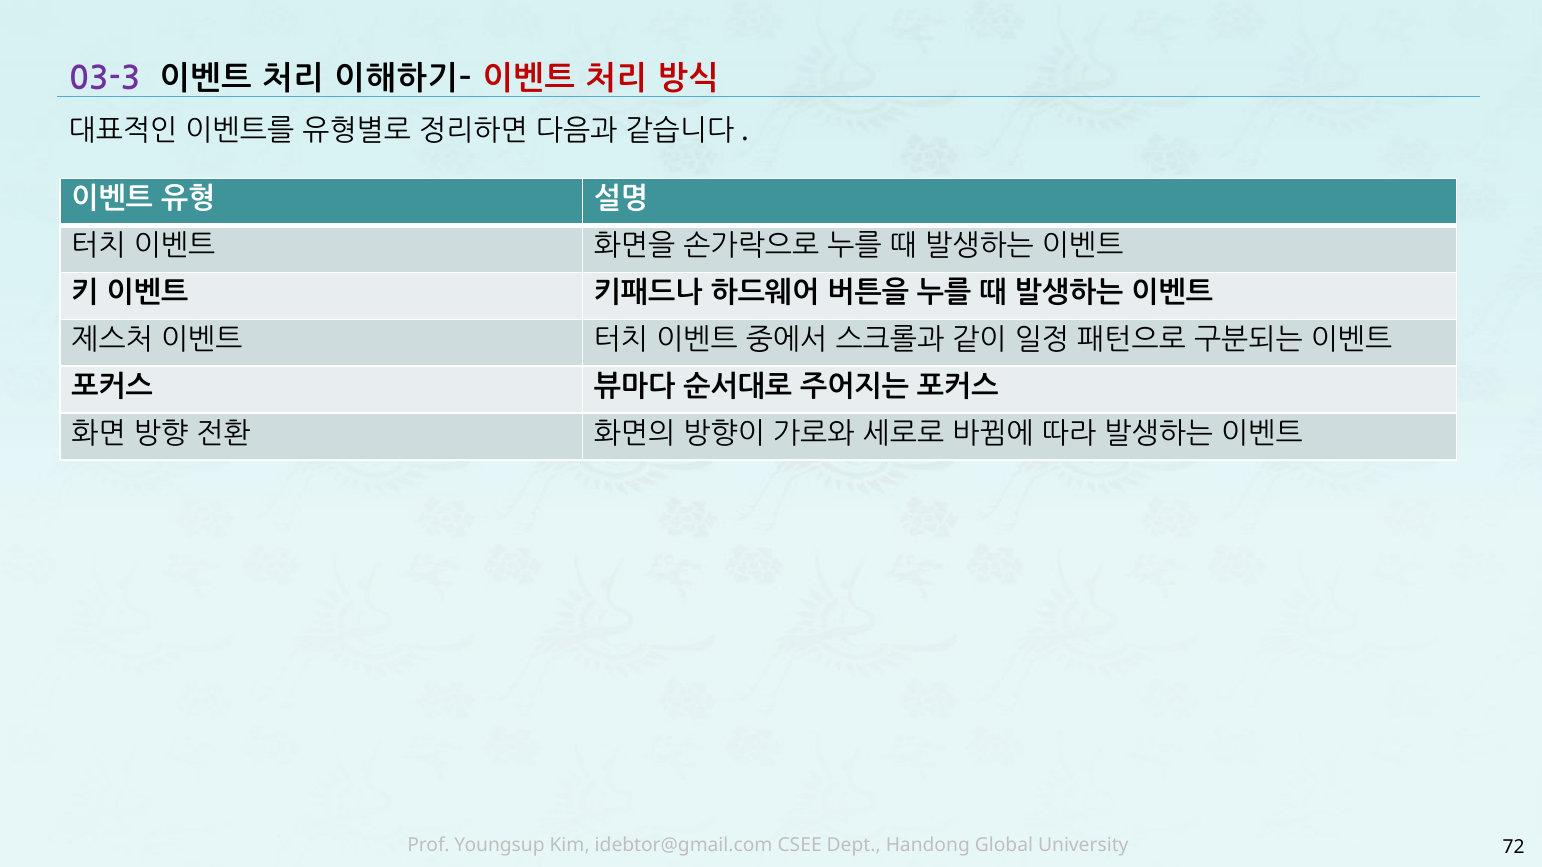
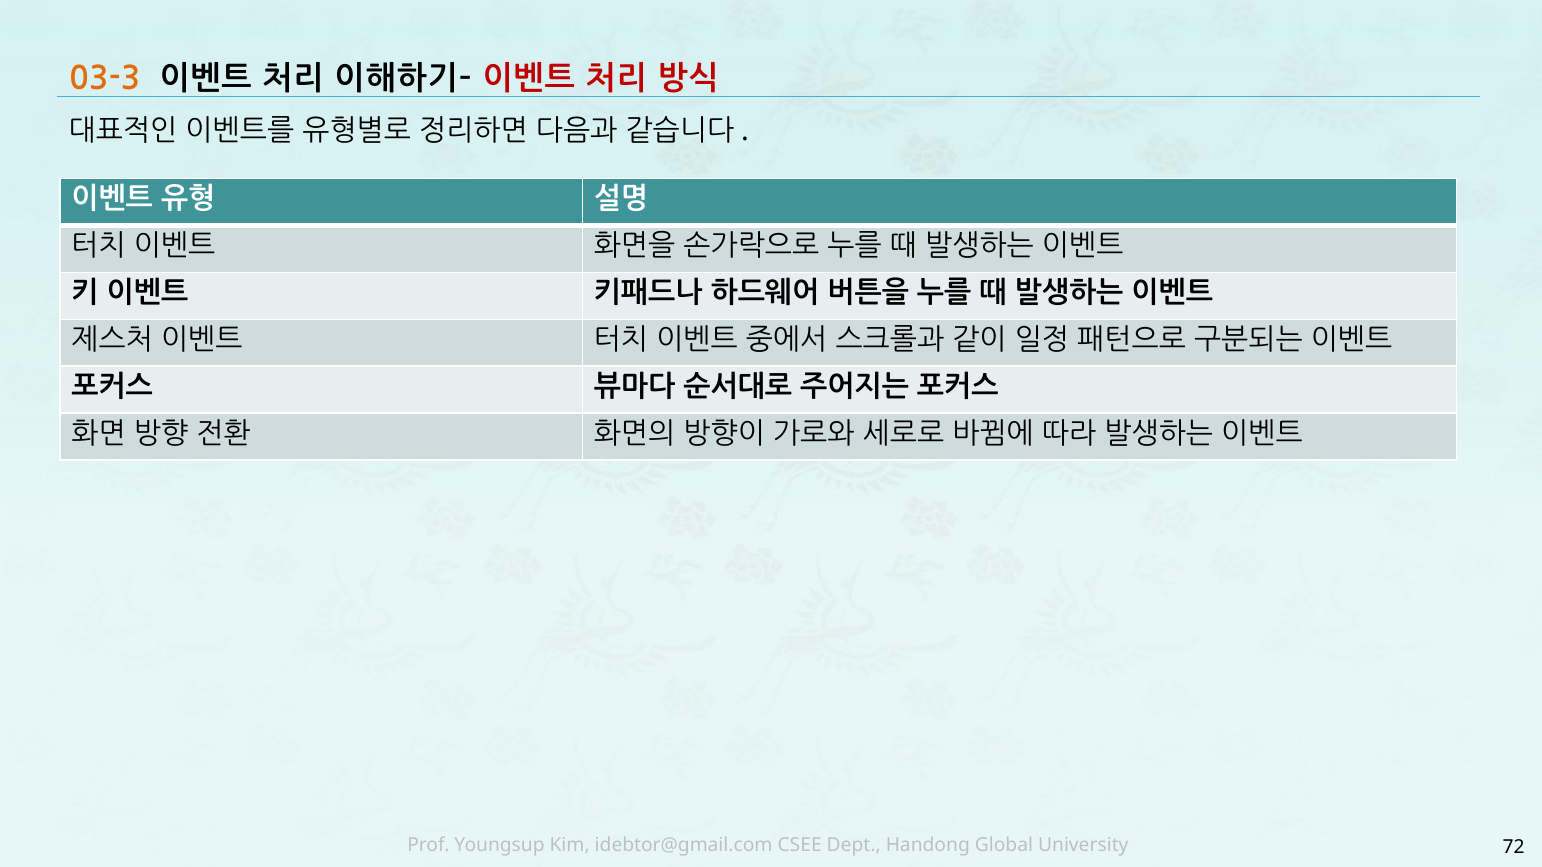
03-3 colour: purple -> orange
